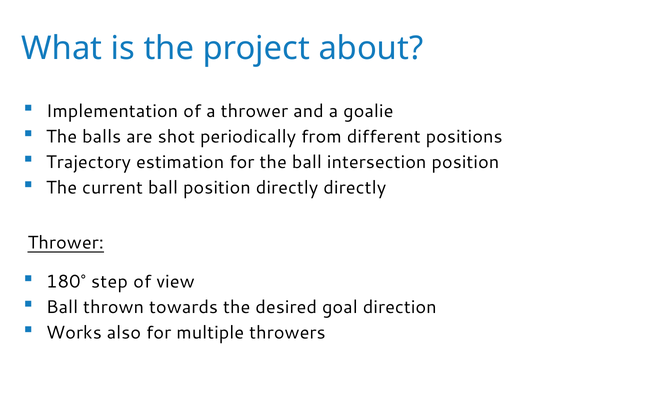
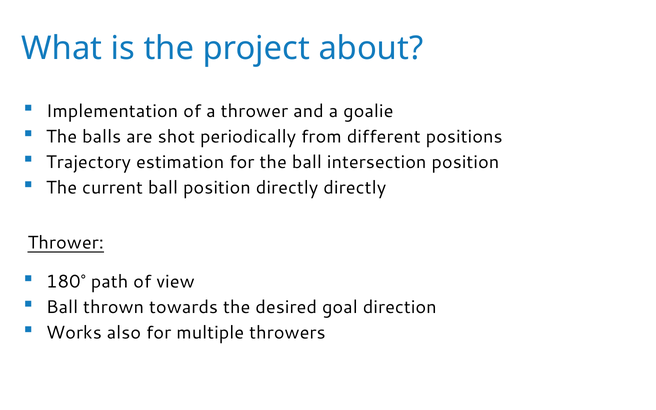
step: step -> path
